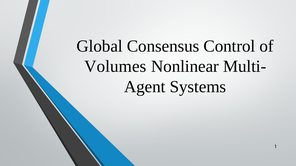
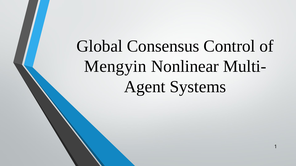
Volumes: Volumes -> Mengyin
